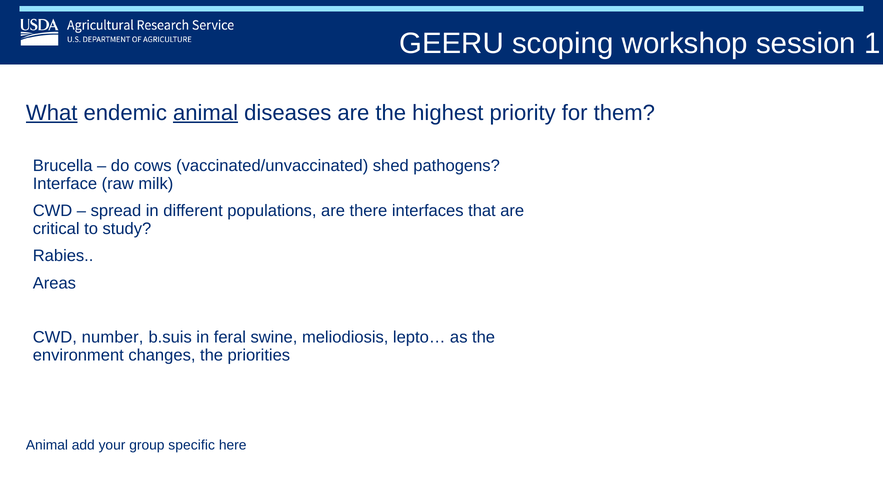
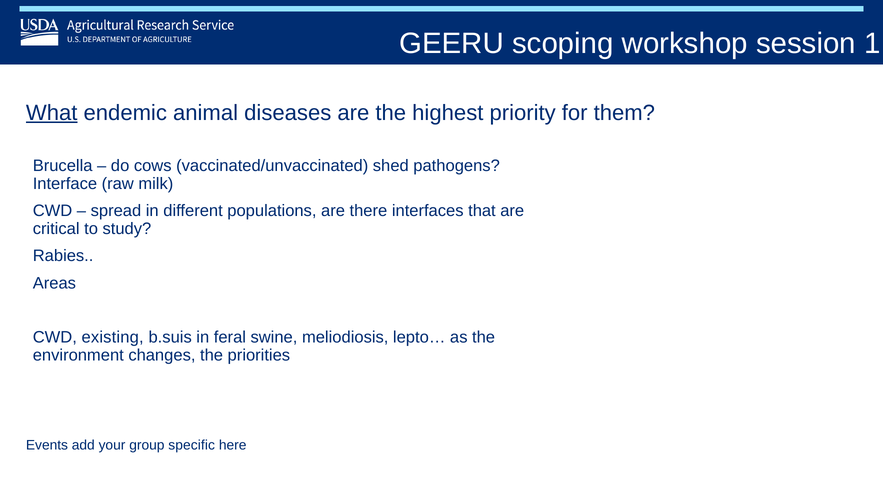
animal at (206, 113) underline: present -> none
number: number -> existing
Animal at (47, 445): Animal -> Events
